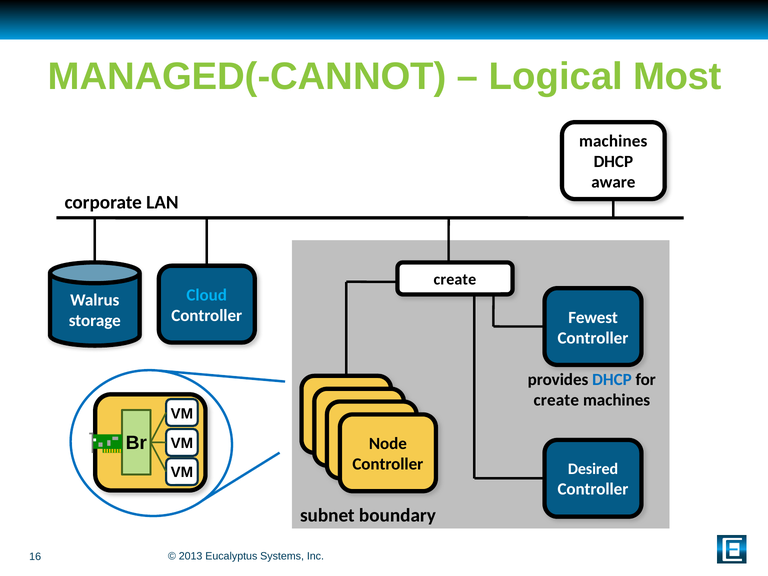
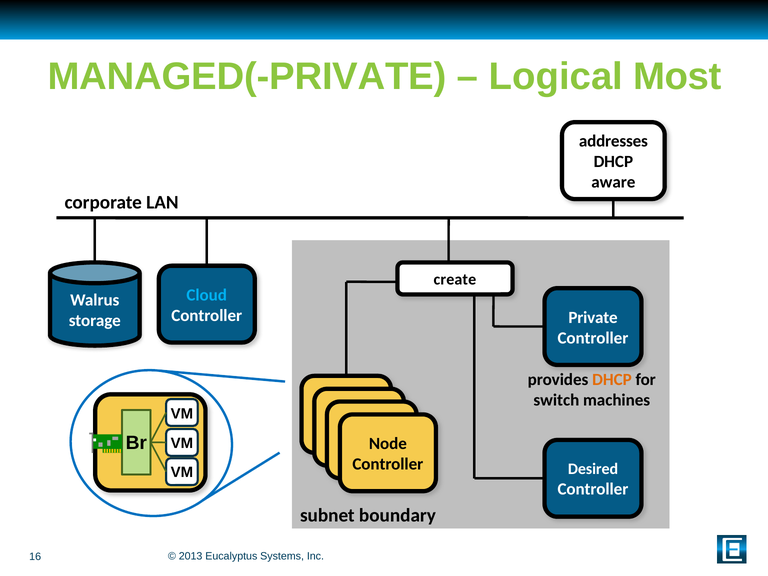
MANAGED(-CANNOT: MANAGED(-CANNOT -> MANAGED(-PRIVATE
machines at (613, 141): machines -> addresses
Fewest: Fewest -> Private
DHCP at (612, 380) colour: blue -> orange
create at (556, 400): create -> switch
